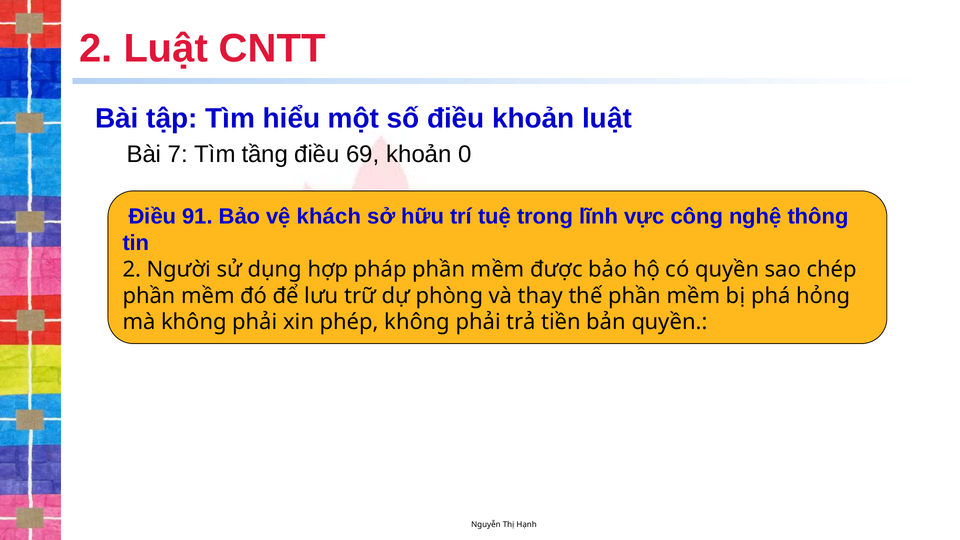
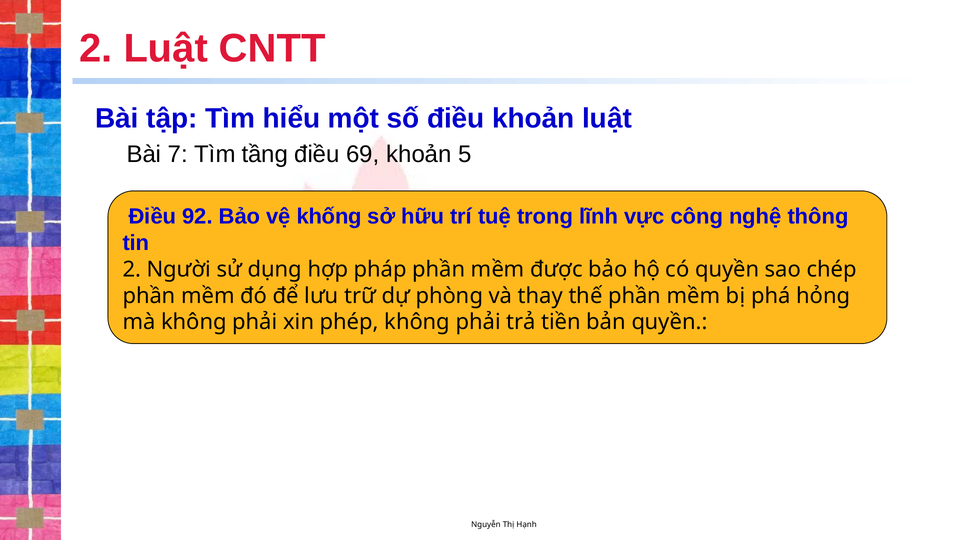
0: 0 -> 5
91: 91 -> 92
khách: khách -> khống
